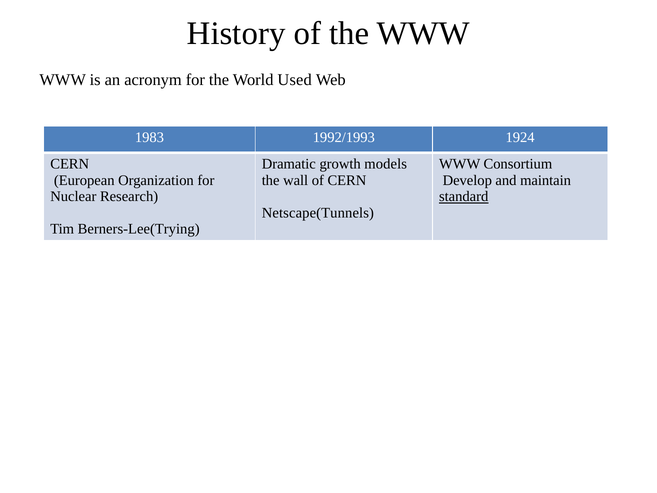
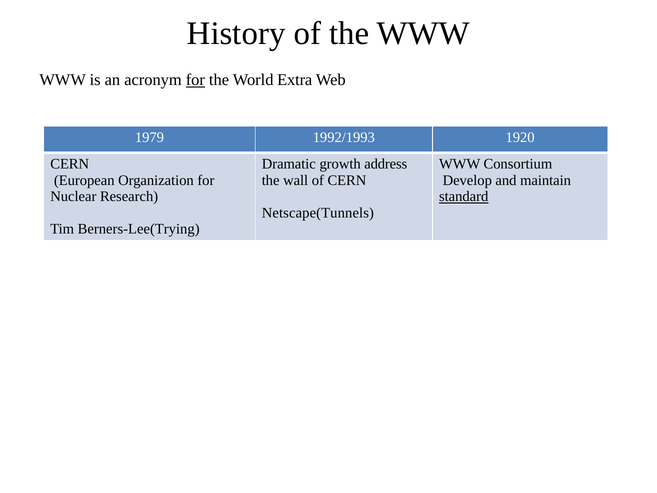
for at (195, 80) underline: none -> present
Used: Used -> Extra
1983: 1983 -> 1979
1924: 1924 -> 1920
models: models -> address
